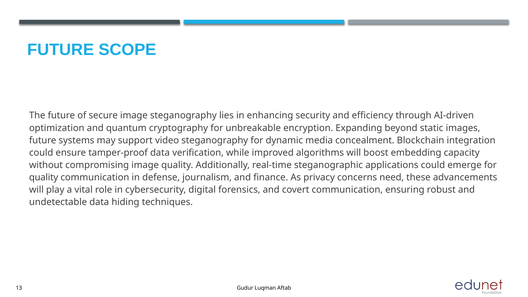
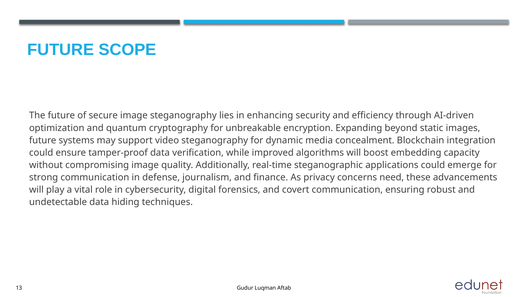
quality at (44, 177): quality -> strong
